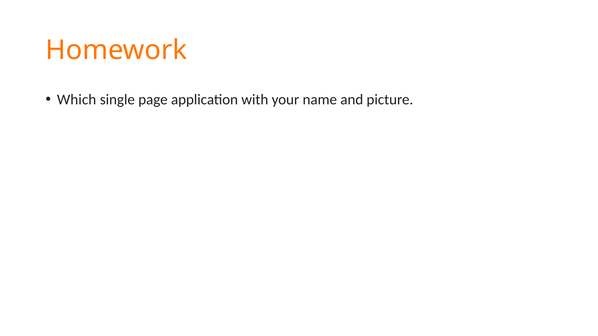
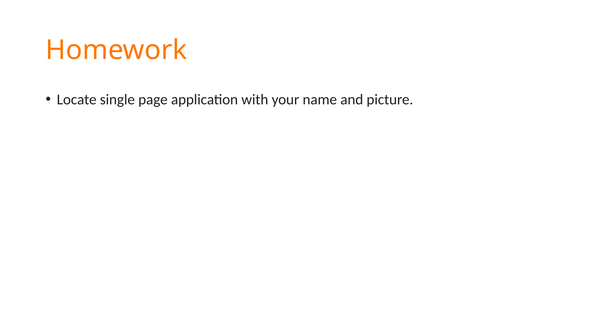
Which: Which -> Locate
